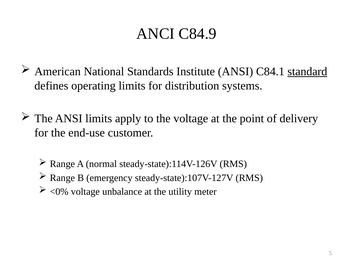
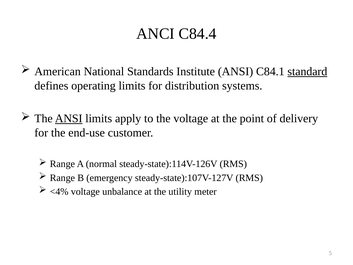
C84.9: C84.9 -> C84.4
ANSI at (69, 118) underline: none -> present
<0%: <0% -> <4%
